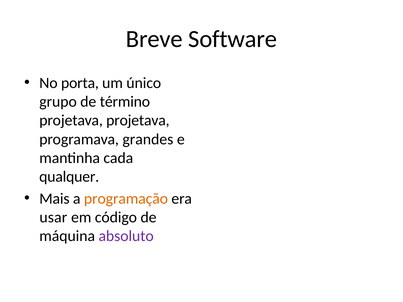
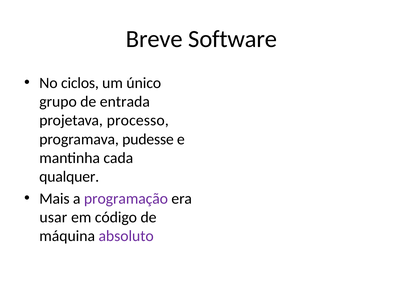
porta: porta -> ciclos
término: término -> entrada
projetava projetava: projetava -> processo
grandes: grandes -> pudesse
programação colour: orange -> purple
